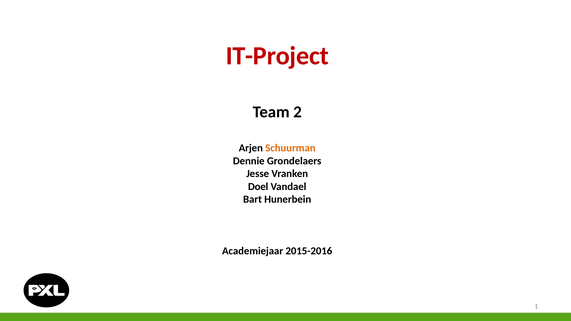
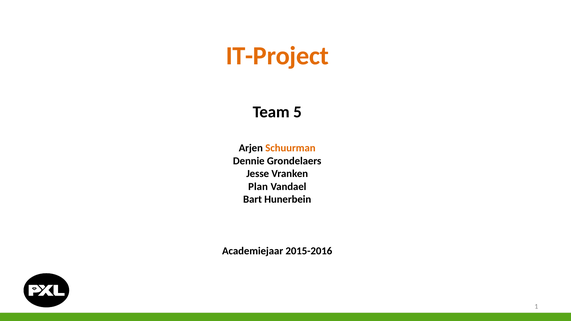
IT-Project colour: red -> orange
2: 2 -> 5
Doel: Doel -> Plan
